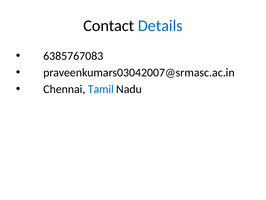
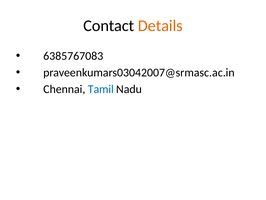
Details colour: blue -> orange
